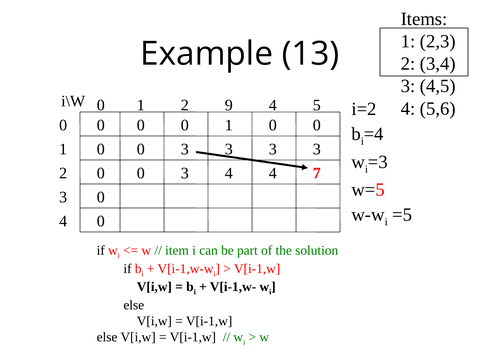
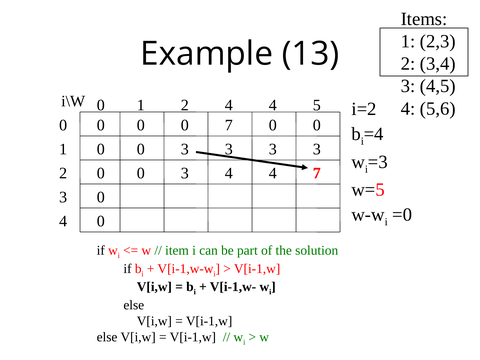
2 9: 9 -> 4
1 at (229, 125): 1 -> 7
=5: =5 -> =0
